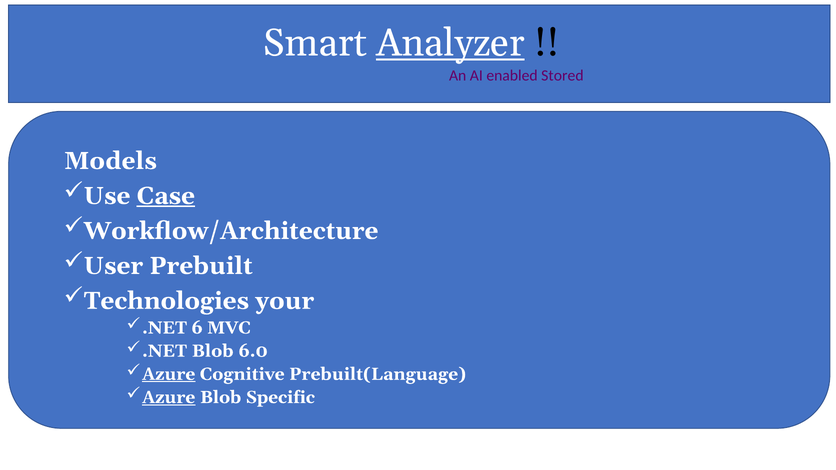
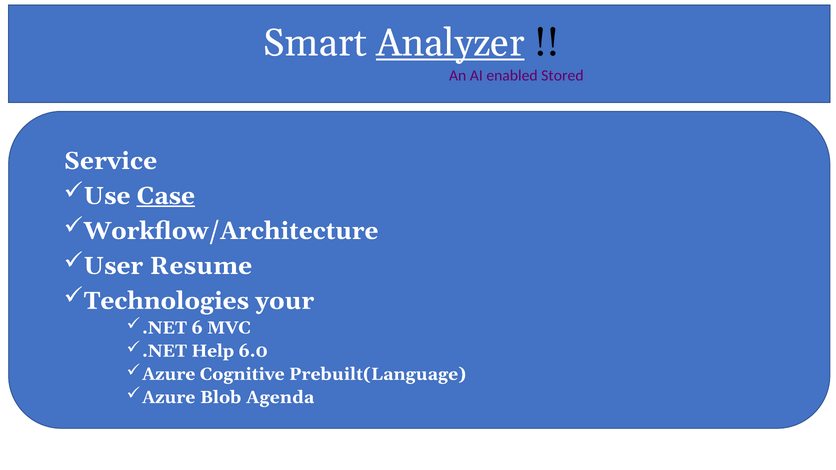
Models: Models -> Service
Prebuilt: Prebuilt -> Resume
.NET Blob: Blob -> Help
Azure at (169, 374) underline: present -> none
Azure at (169, 397) underline: present -> none
Specific: Specific -> Agenda
